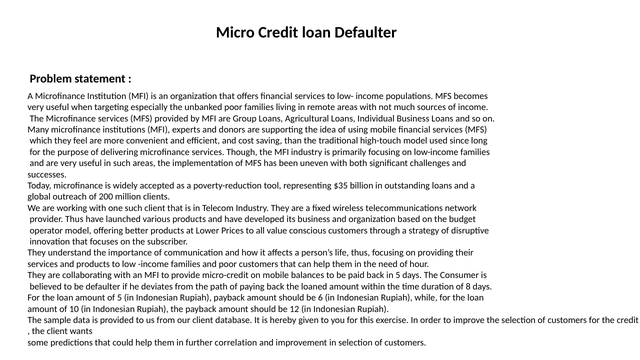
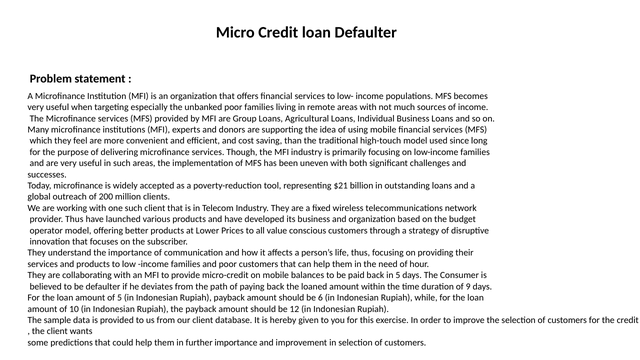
$35: $35 -> $21
8: 8 -> 9
further correlation: correlation -> importance
